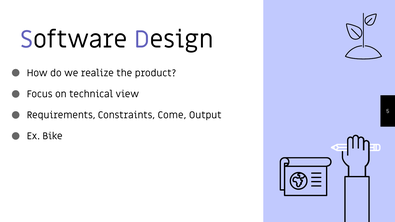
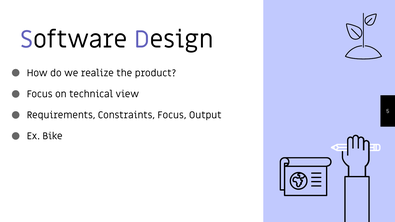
Constraints Come: Come -> Focus
